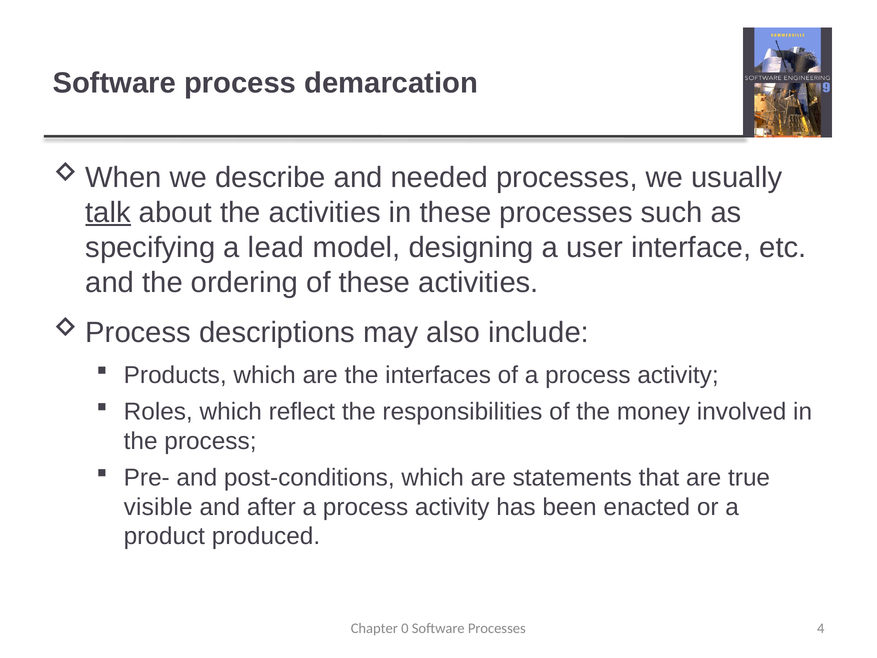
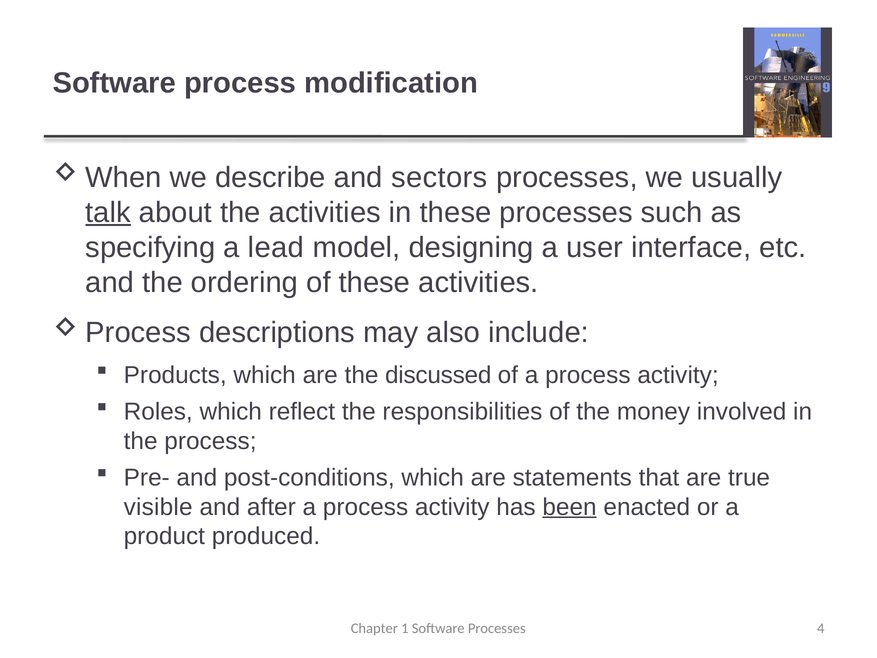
demarcation: demarcation -> modification
needed: needed -> sectors
interfaces: interfaces -> discussed
been underline: none -> present
0: 0 -> 1
